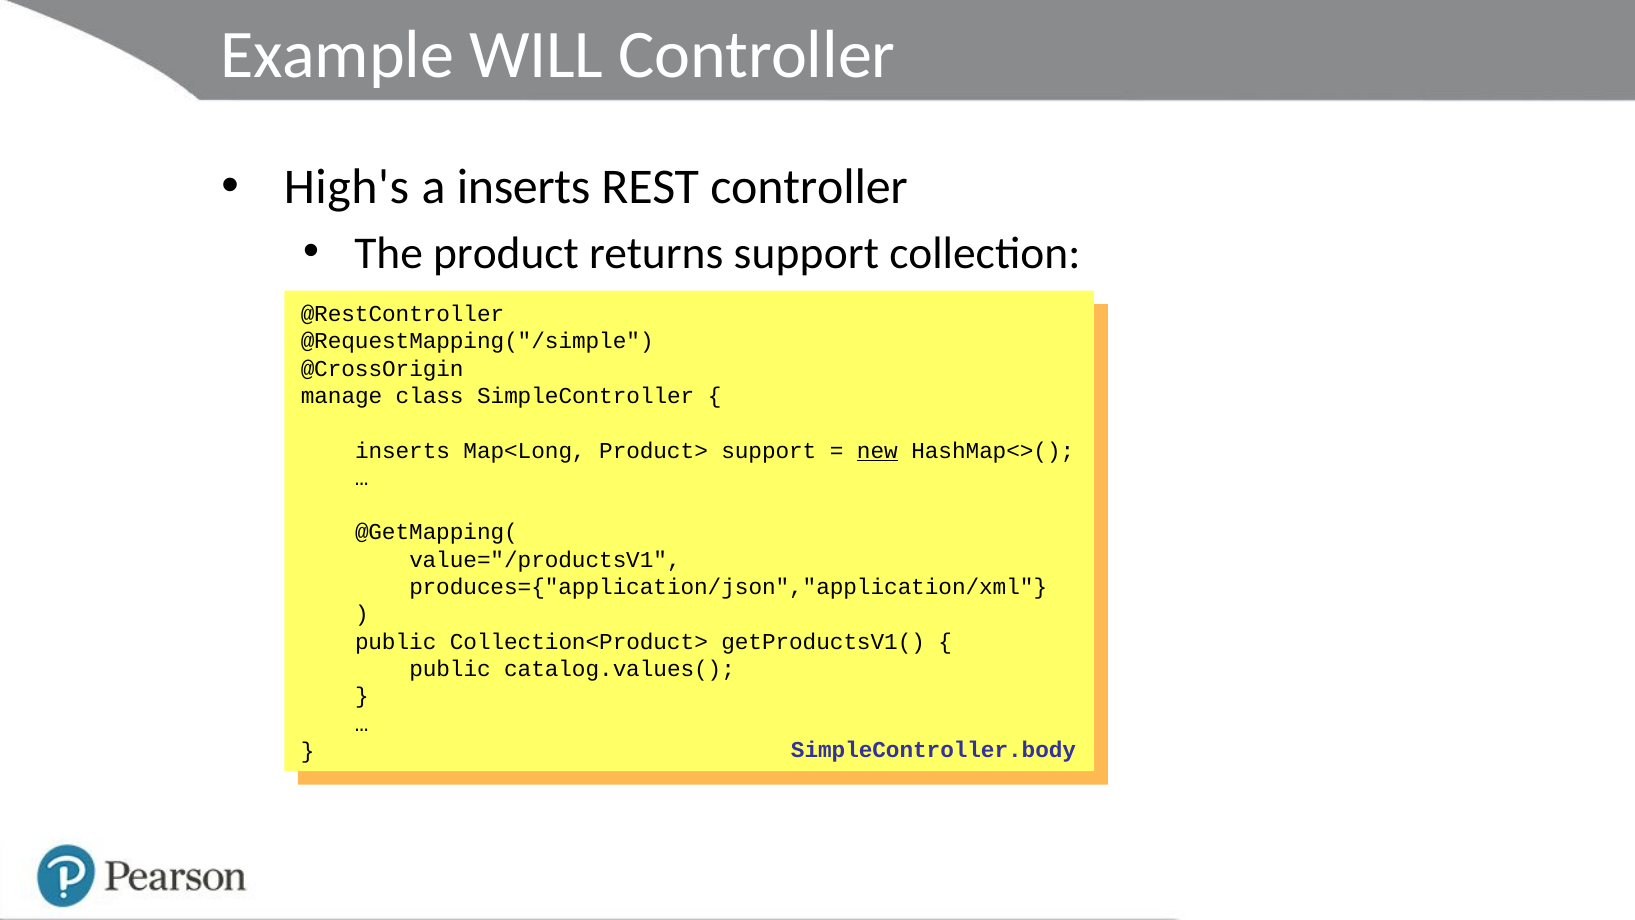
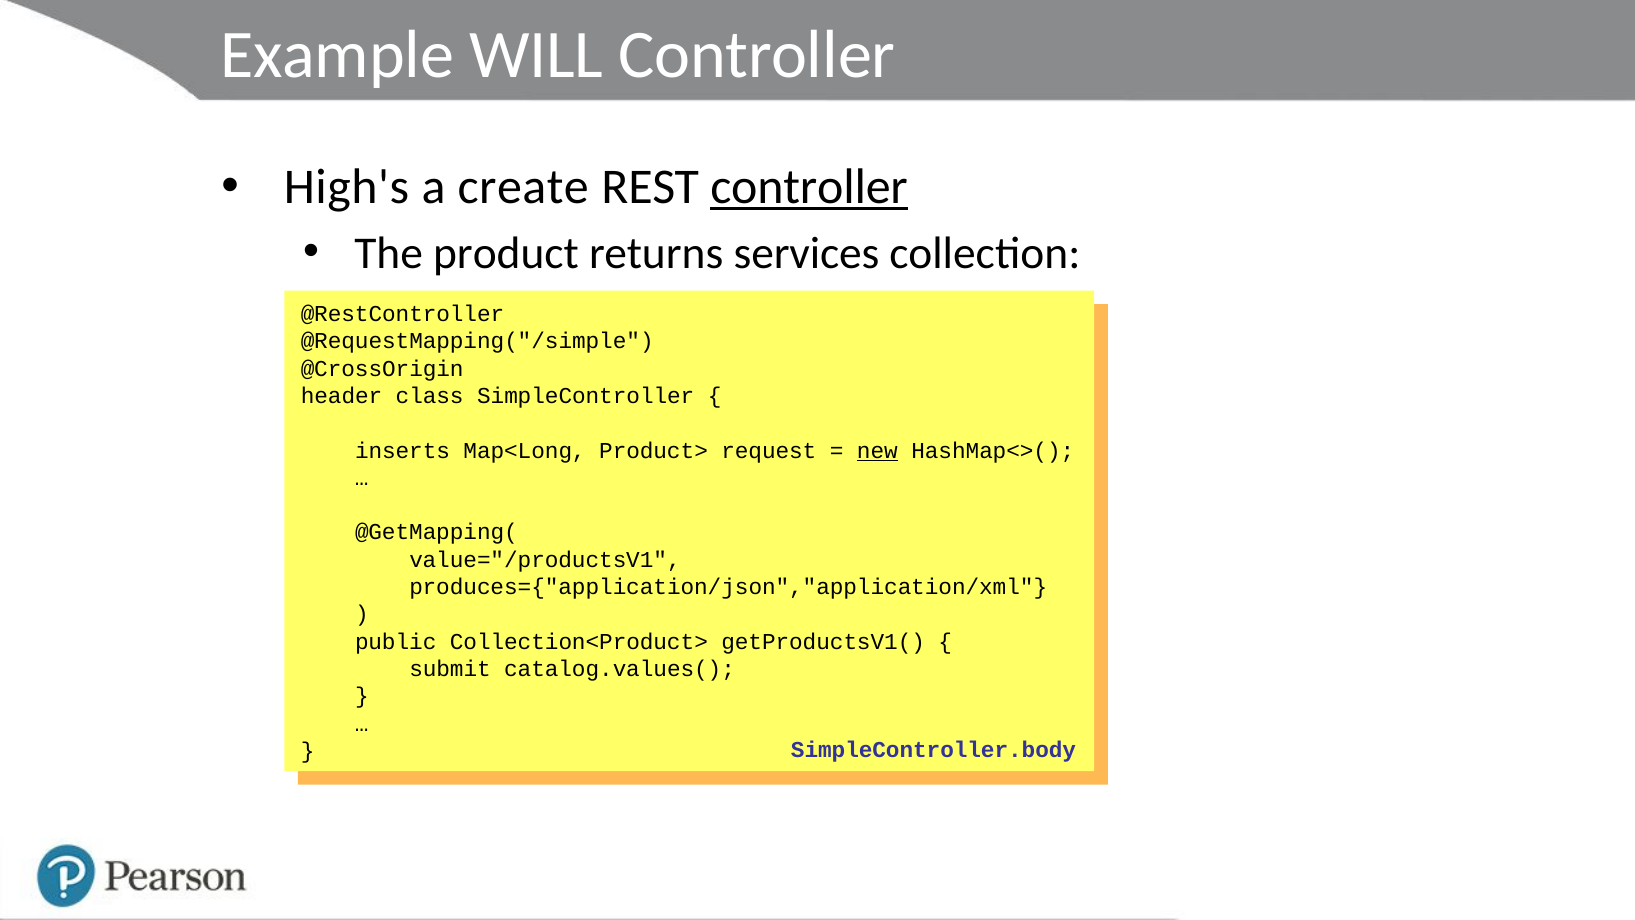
a inserts: inserts -> create
controller at (809, 187) underline: none -> present
returns support: support -> services
manage: manage -> header
support at (769, 450): support -> request
public at (450, 669): public -> submit
